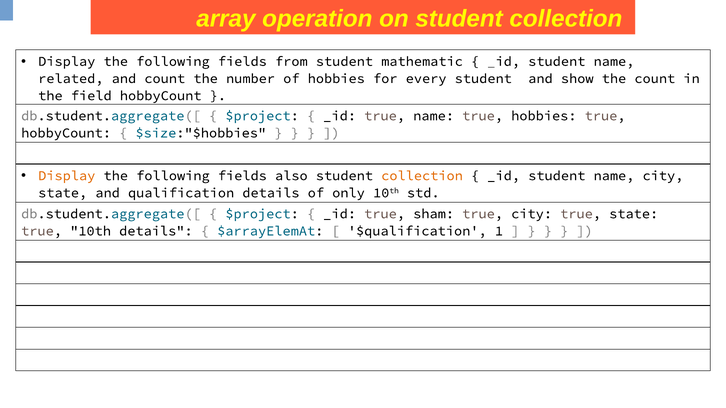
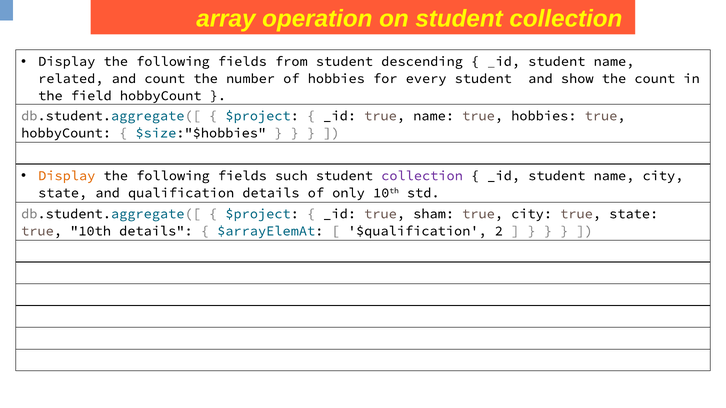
mathematic: mathematic -> descending
also: also -> such
collection at (422, 176) colour: orange -> purple
1: 1 -> 2
